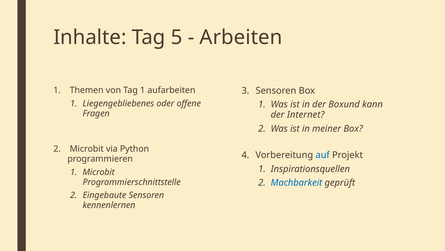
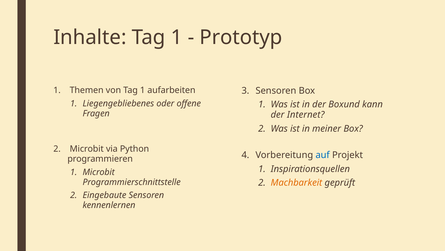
Inhalte Tag 5: 5 -> 1
Arbeiten: Arbeiten -> Prototyp
Machbarkeit colour: blue -> orange
